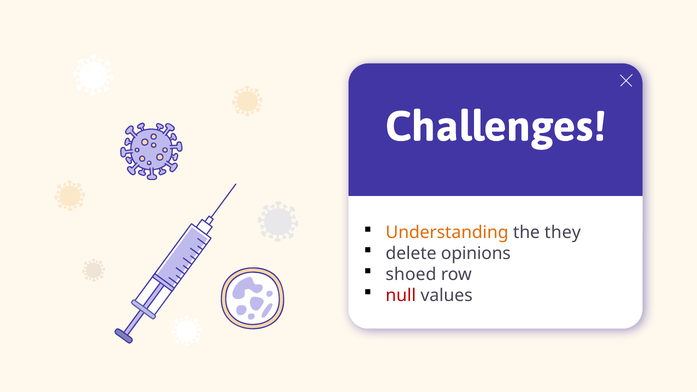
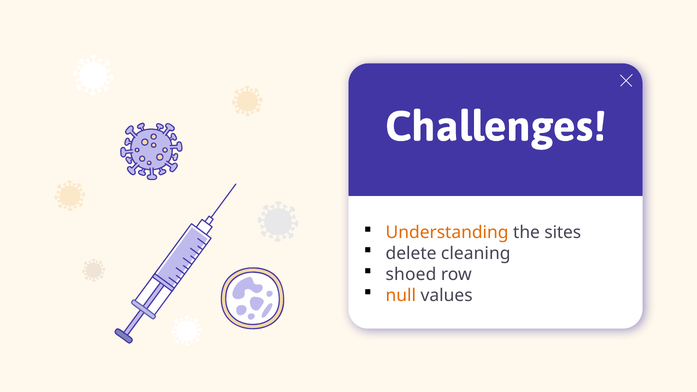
they: they -> sites
opinions: opinions -> cleaning
null colour: red -> orange
